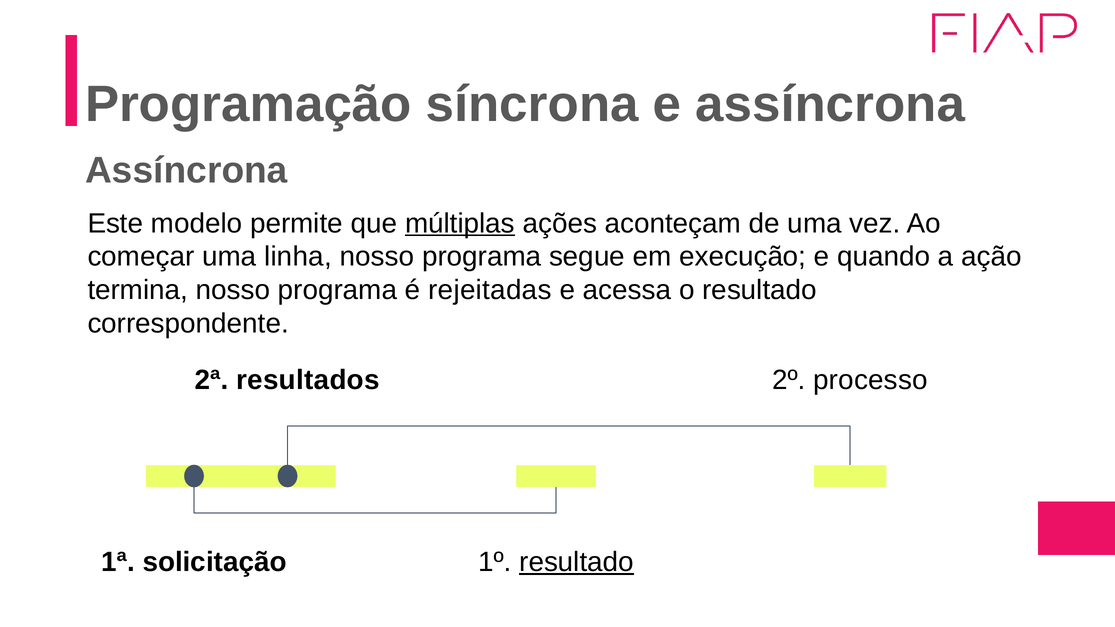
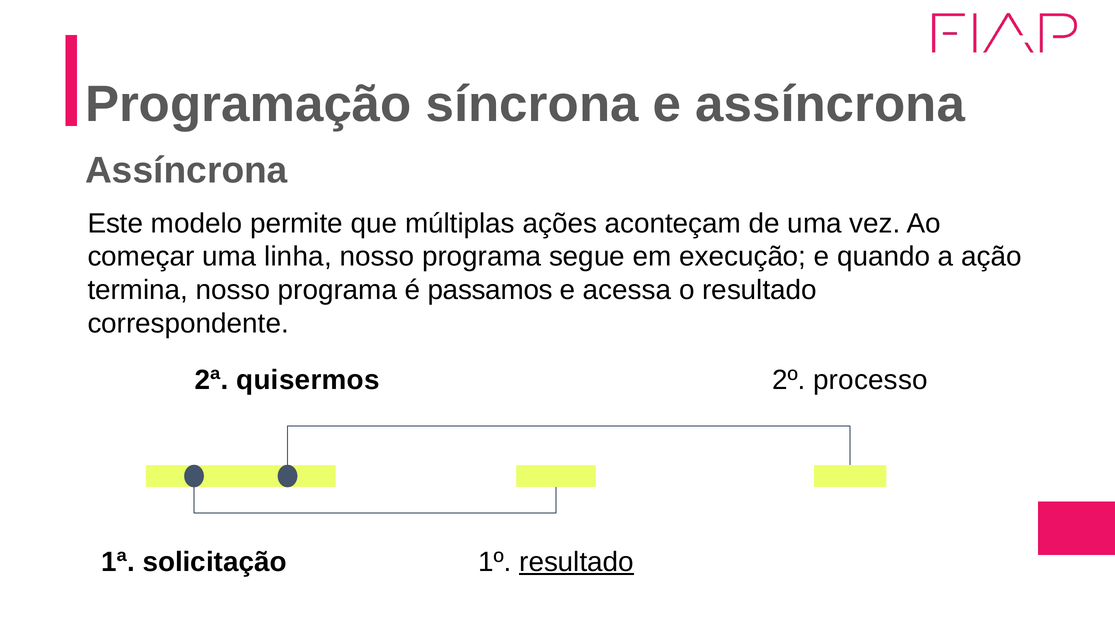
múltiplas underline: present -> none
rejeitadas: rejeitadas -> passamos
resultados: resultados -> quisermos
